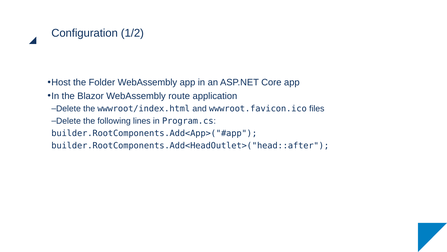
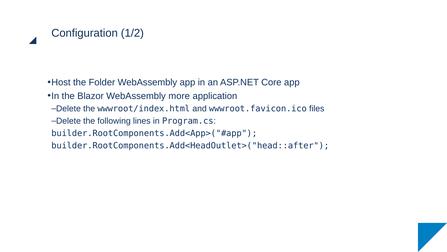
route: route -> more
